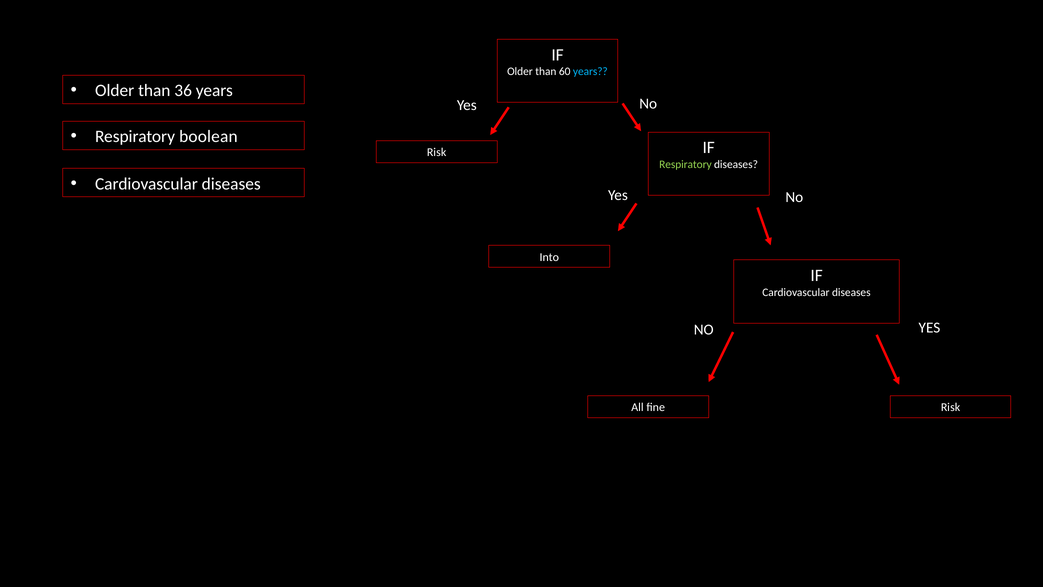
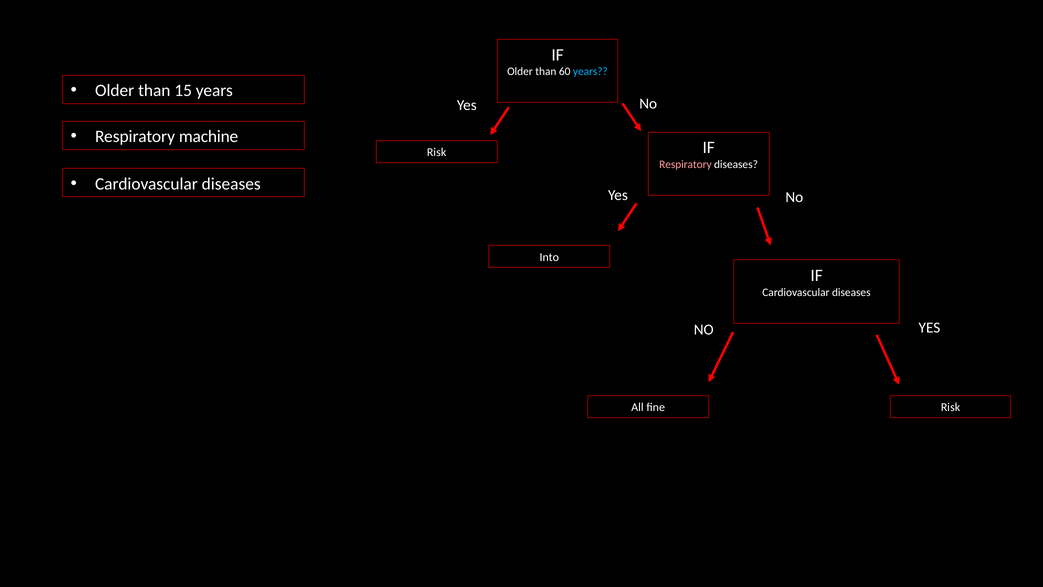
36: 36 -> 15
boolean: boolean -> machine
Respiratory at (685, 164) colour: light green -> pink
